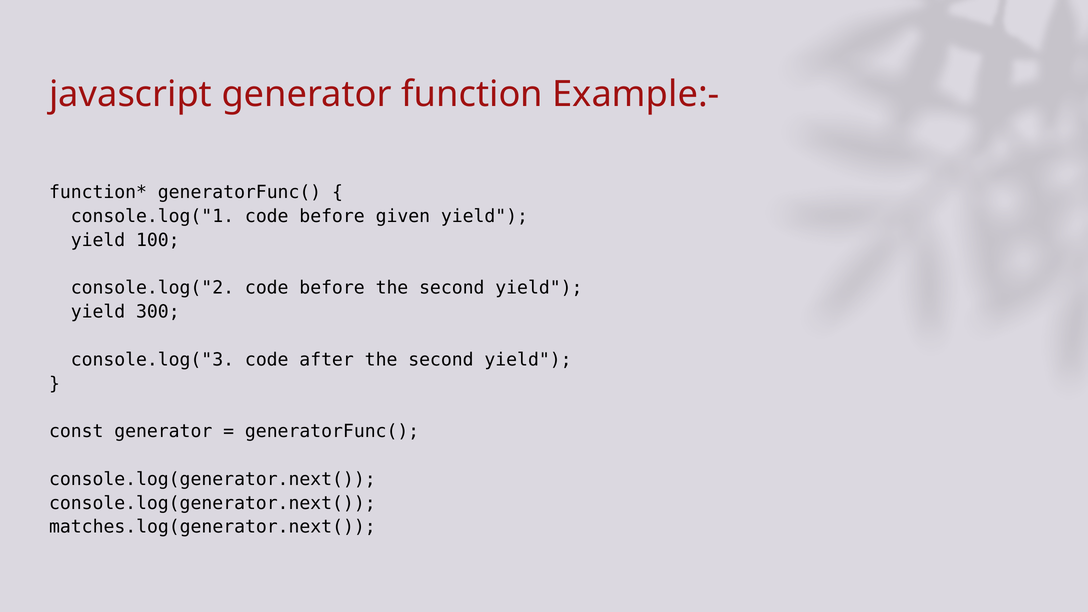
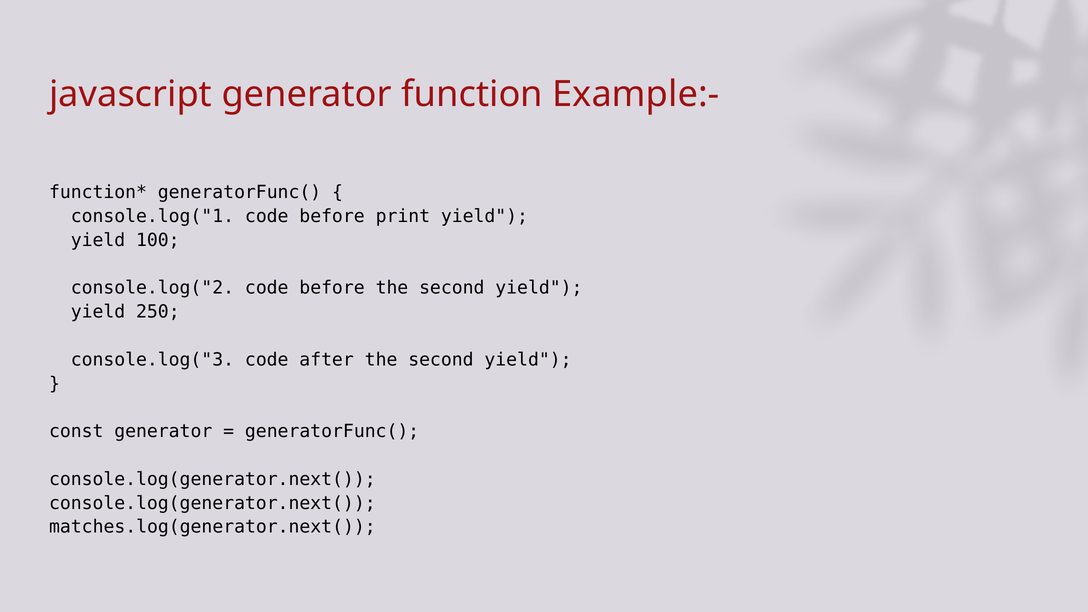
given: given -> print
300: 300 -> 250
